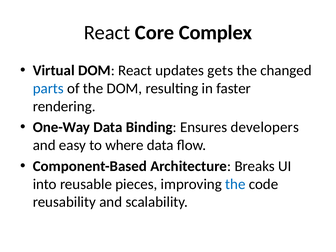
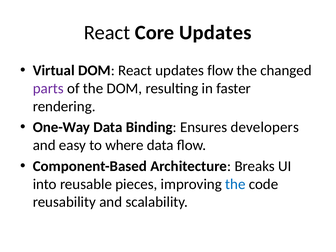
Core Complex: Complex -> Updates
updates gets: gets -> flow
parts colour: blue -> purple
